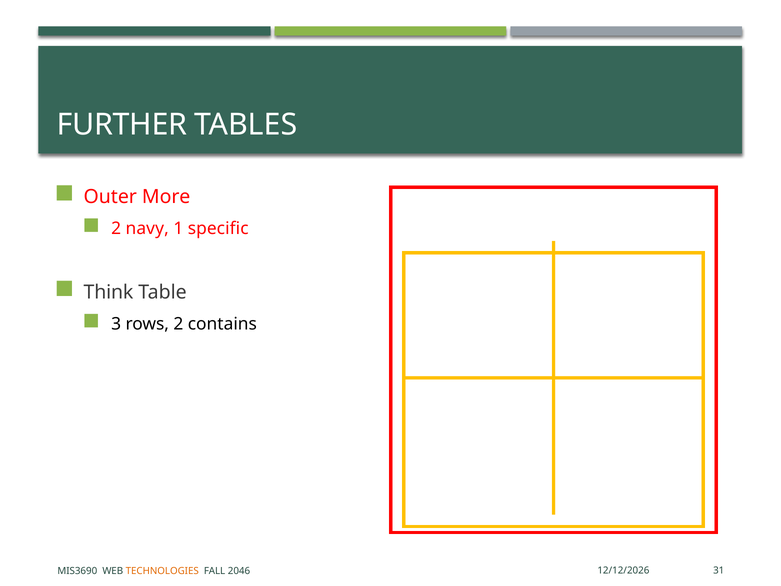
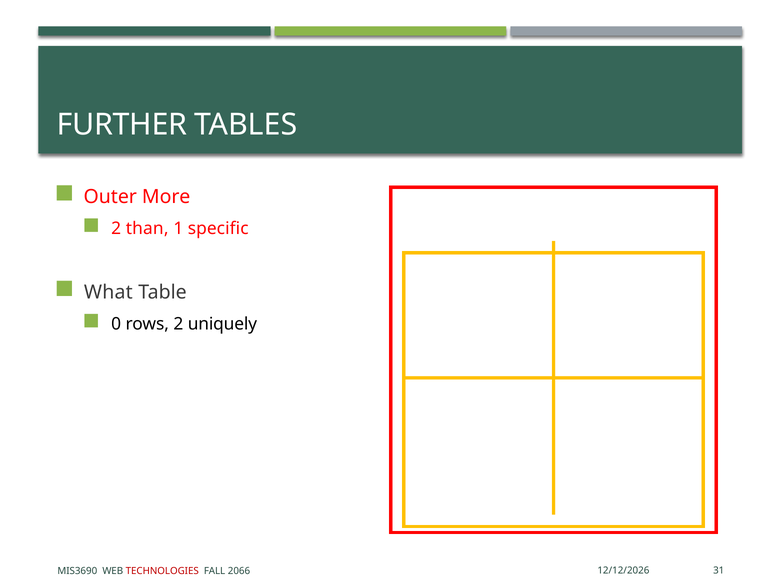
navy: navy -> than
Think: Think -> What
3: 3 -> 0
contains: contains -> uniquely
TECHNOLOGIES colour: orange -> red
2046: 2046 -> 2066
